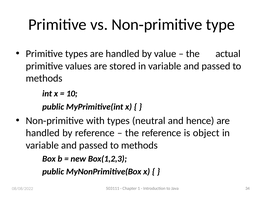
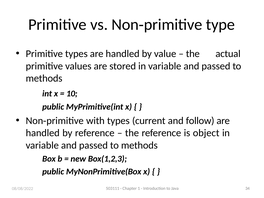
neutral: neutral -> current
hence: hence -> follow
